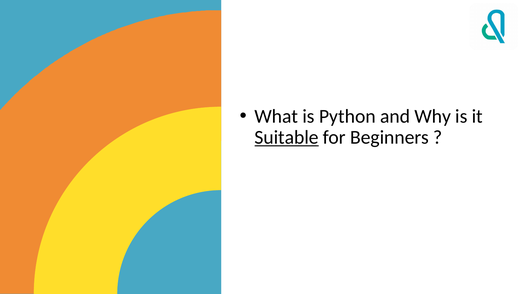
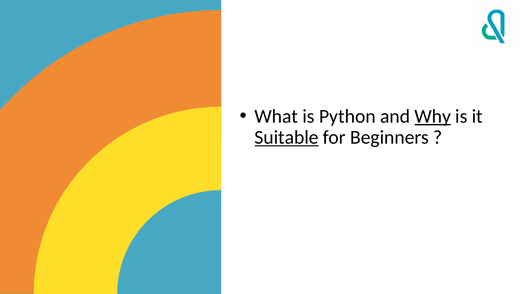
Why underline: none -> present
